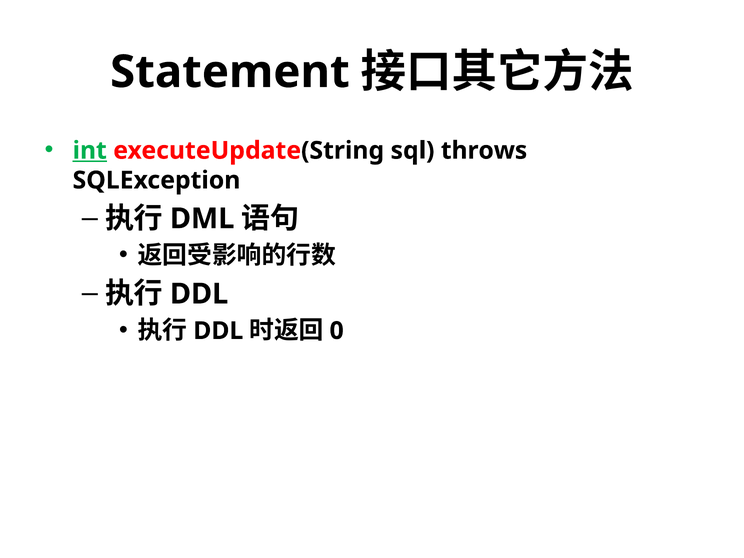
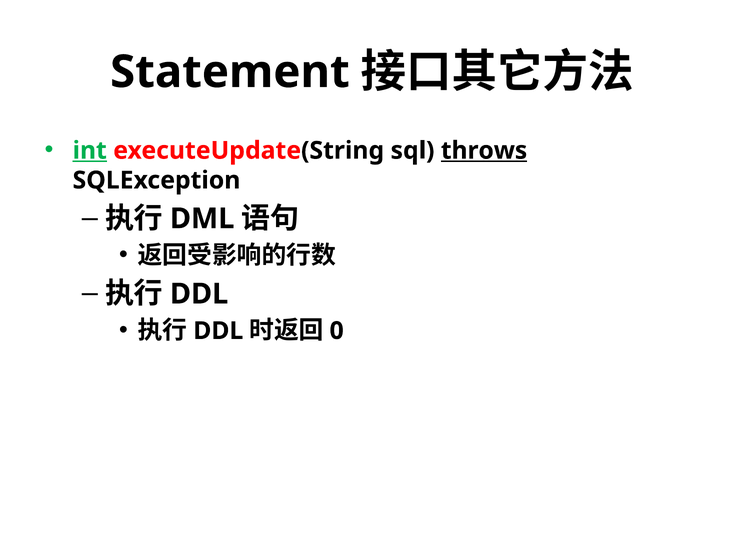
throws underline: none -> present
